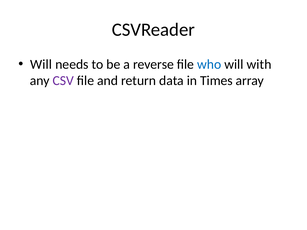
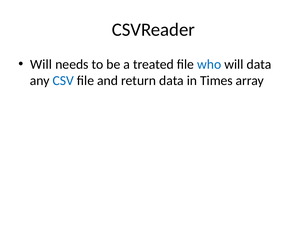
reverse: reverse -> treated
will with: with -> data
CSV colour: purple -> blue
